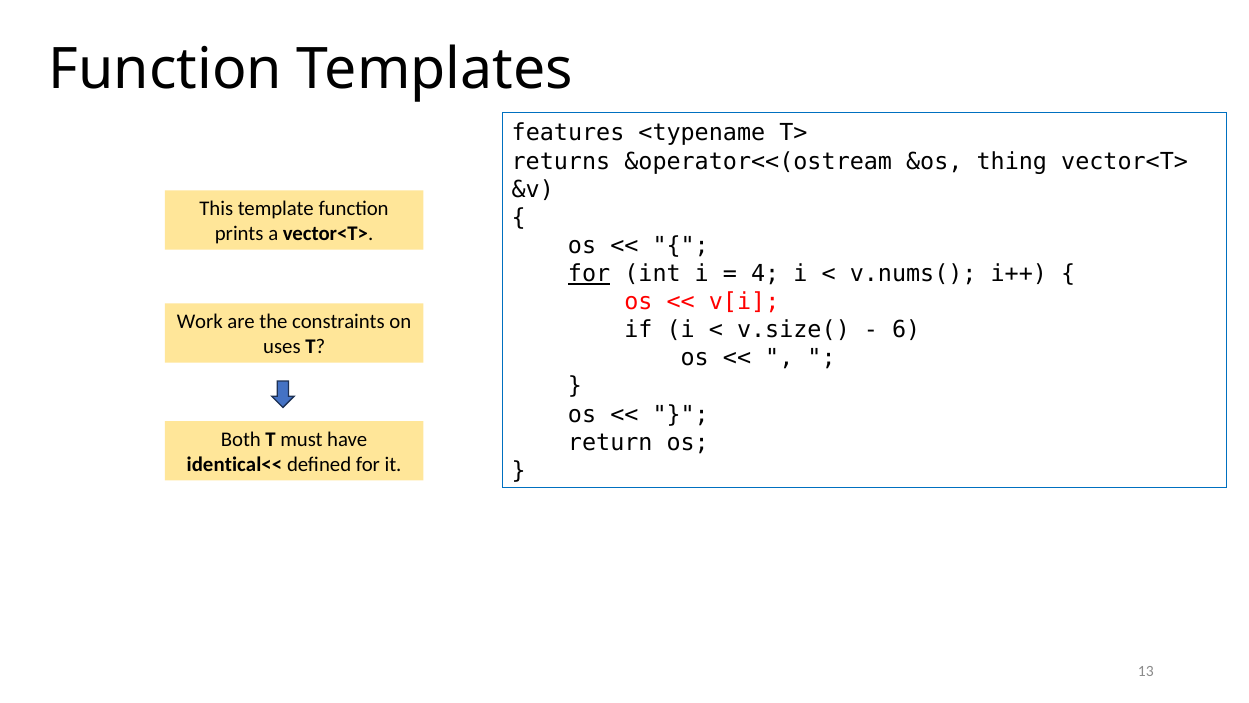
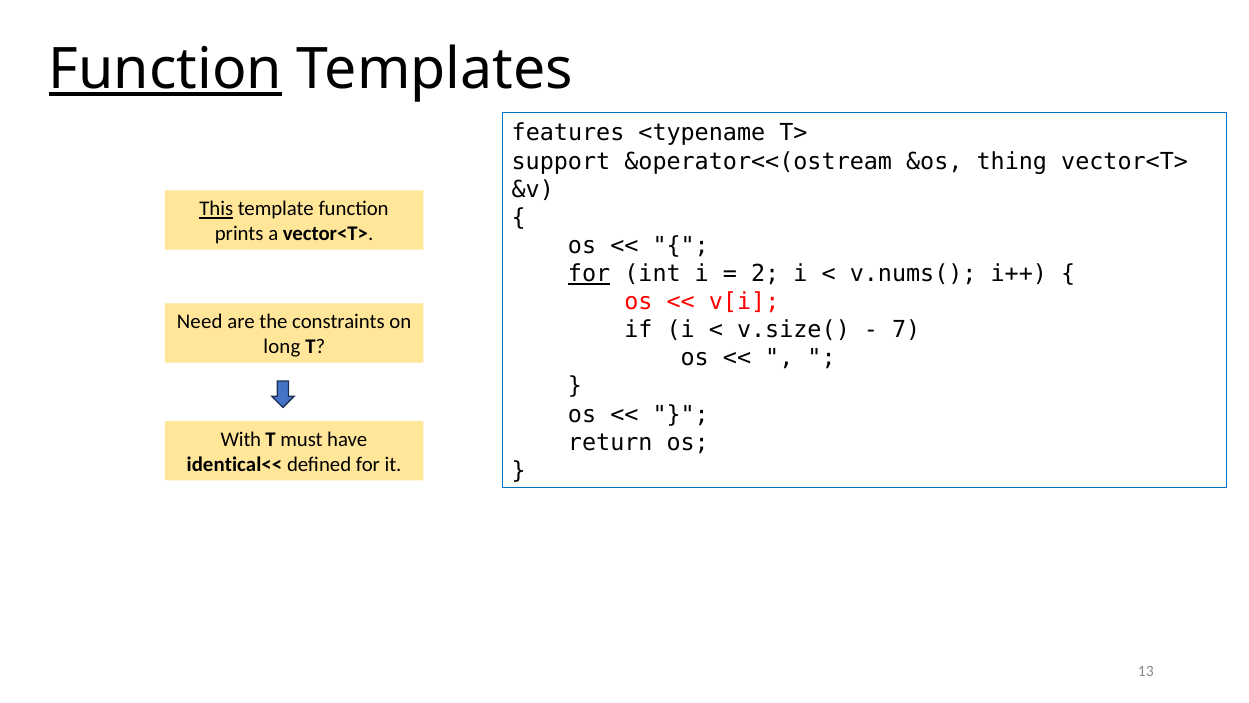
Function at (165, 69) underline: none -> present
returns: returns -> support
This underline: none -> present
4: 4 -> 2
Work: Work -> Need
6: 6 -> 7
uses: uses -> long
Both: Both -> With
